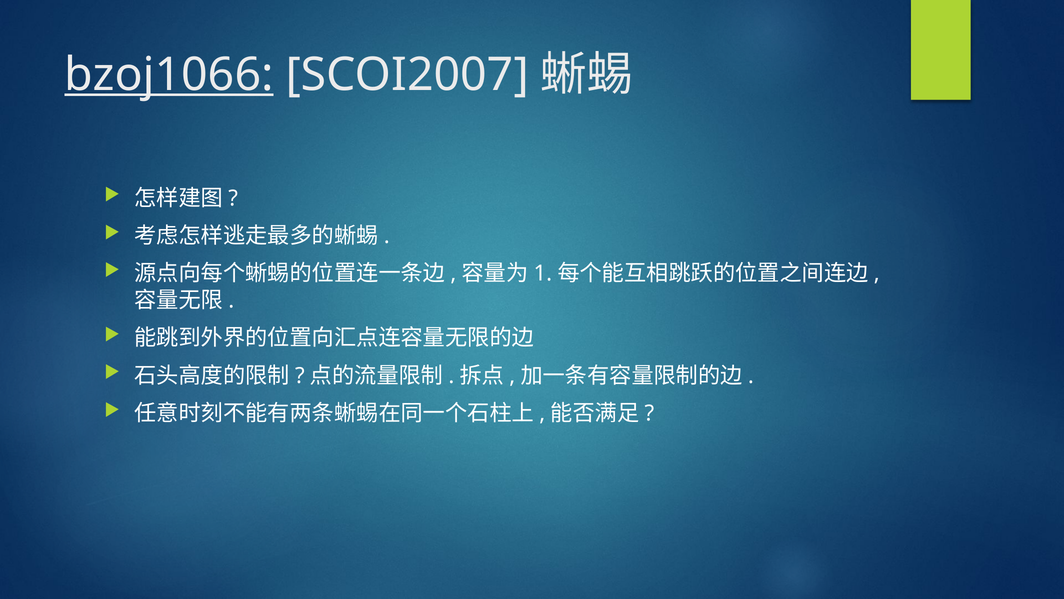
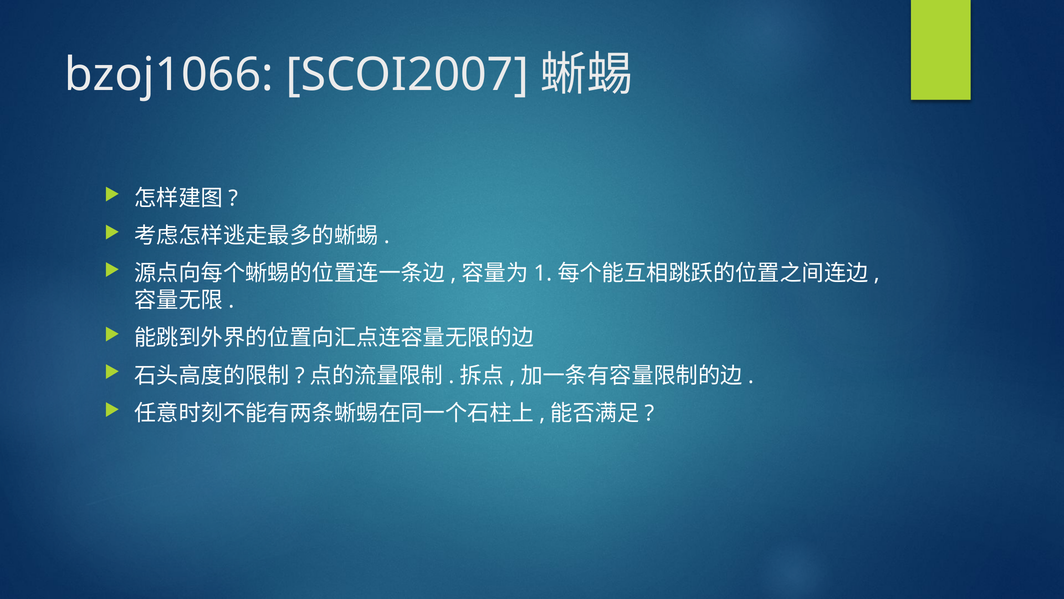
bzoj1066 underline: present -> none
